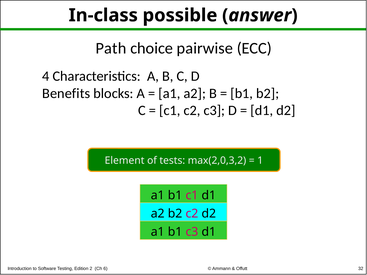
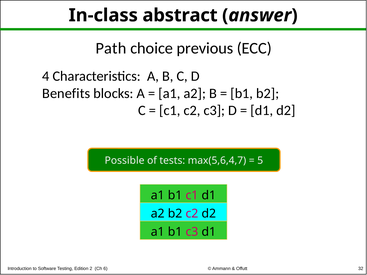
possible: possible -> abstract
pairwise: pairwise -> previous
Element: Element -> Possible
max(2,0,3,2: max(2,0,3,2 -> max(5,6,4,7
1: 1 -> 5
